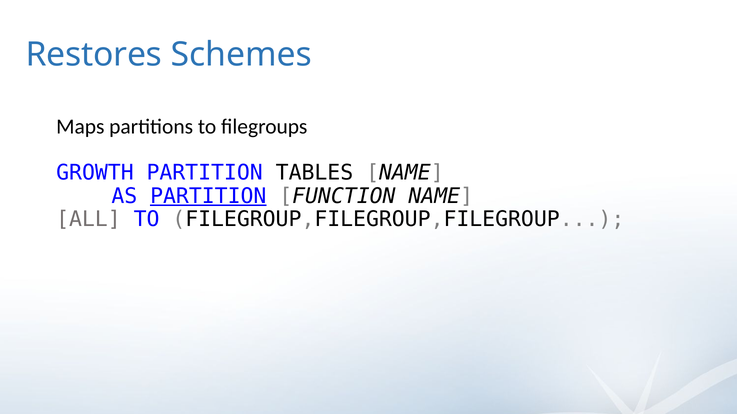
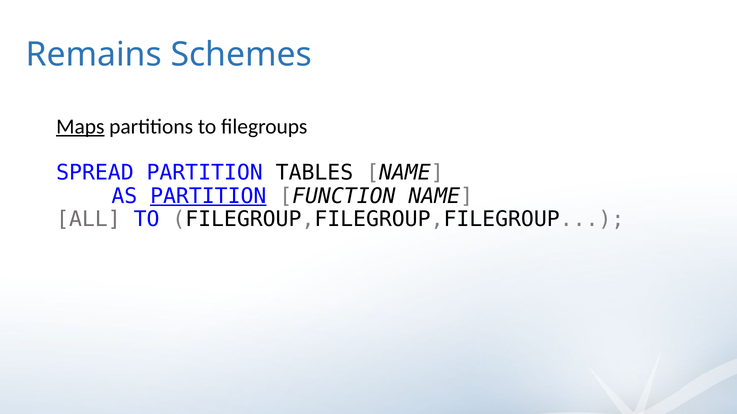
Restores: Restores -> Remains
Maps underline: none -> present
GROWTH: GROWTH -> SPREAD
